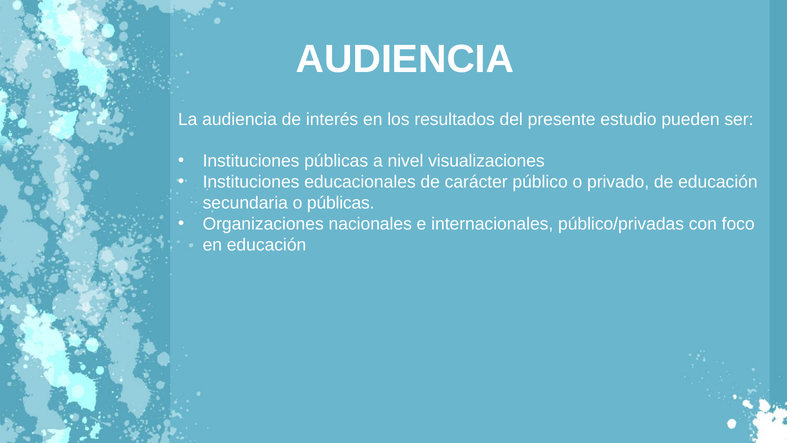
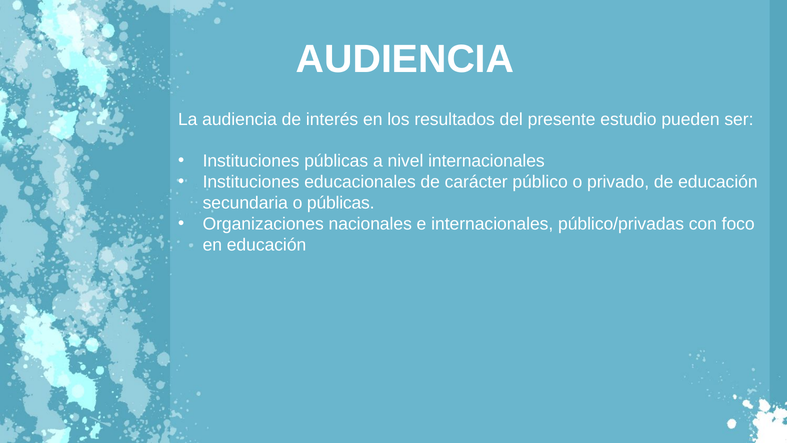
nivel visualizaciones: visualizaciones -> internacionales
